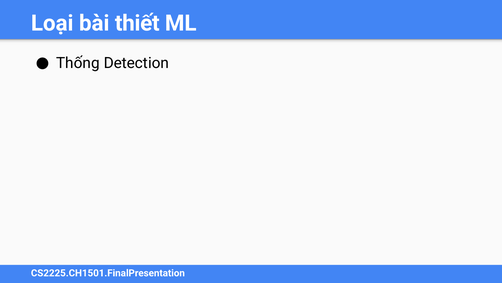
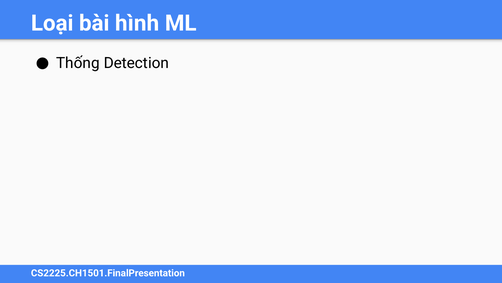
thiết: thiết -> hình
